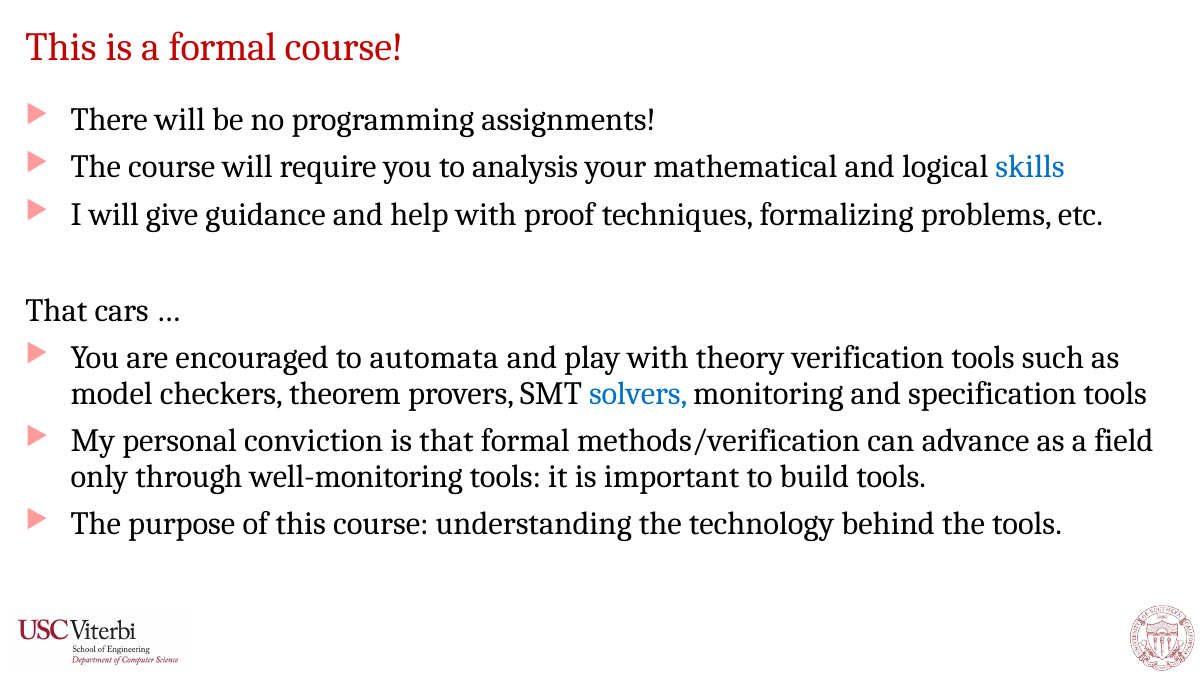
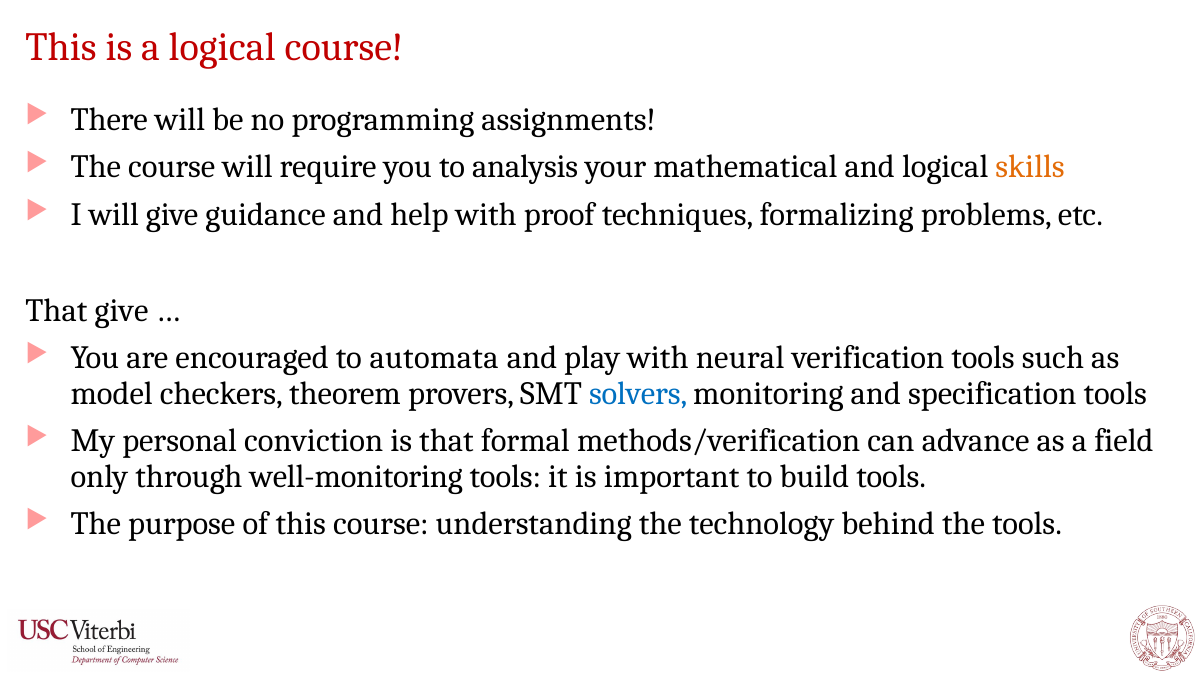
a formal: formal -> logical
skills colour: blue -> orange
That cars: cars -> give
theory: theory -> neural
